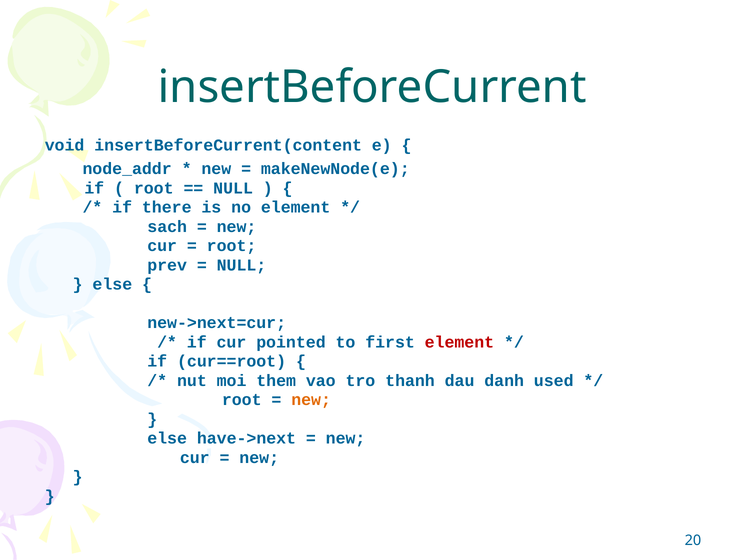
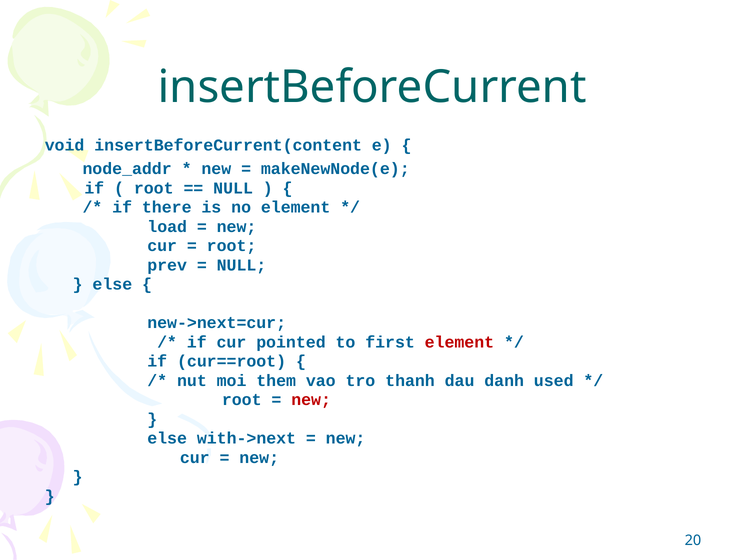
sach: sach -> load
new at (311, 400) colour: orange -> red
have->next: have->next -> with->next
